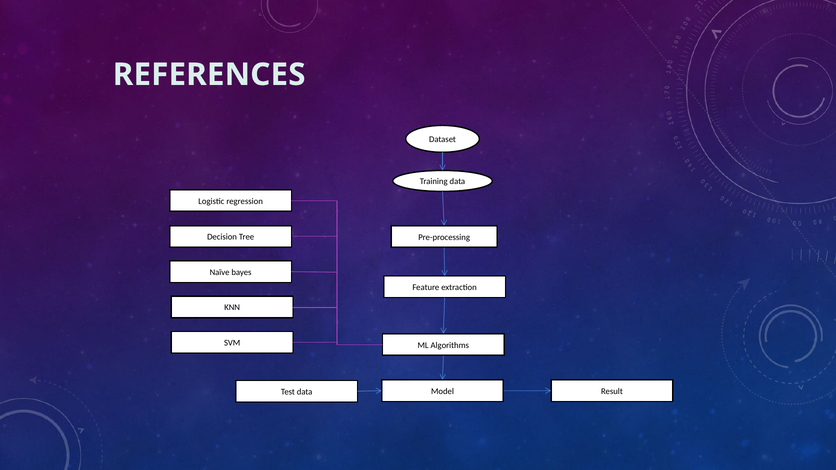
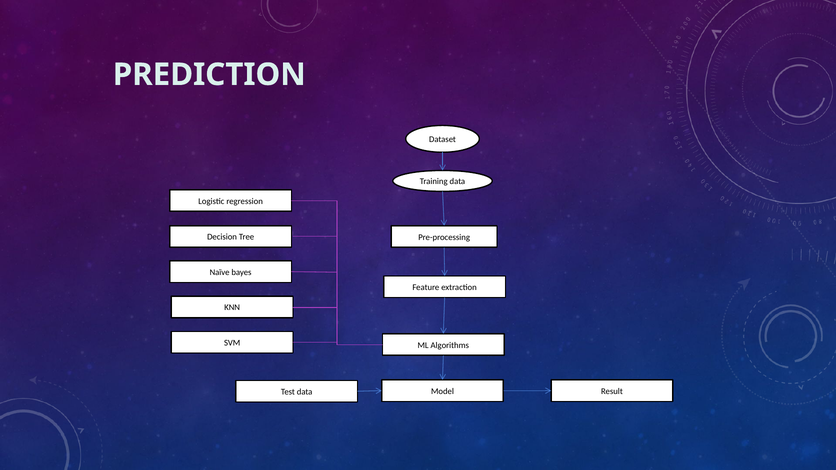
REFERENCES: REFERENCES -> PREDICTION
